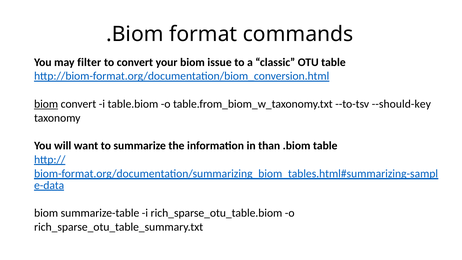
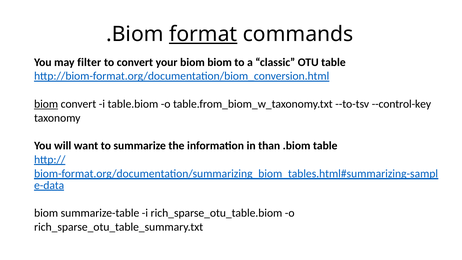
format underline: none -> present
biom issue: issue -> biom
--should-key: --should-key -> --control-key
